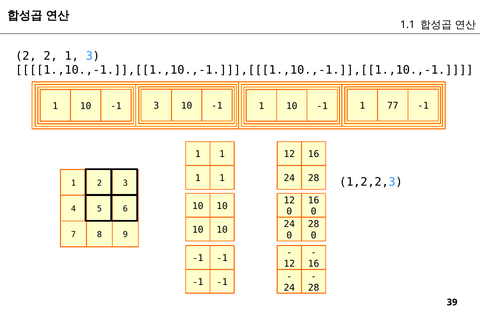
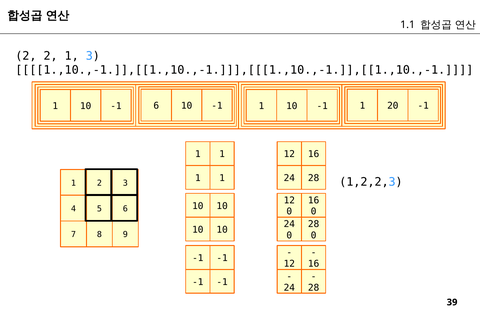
-1 3: 3 -> 6
77: 77 -> 20
